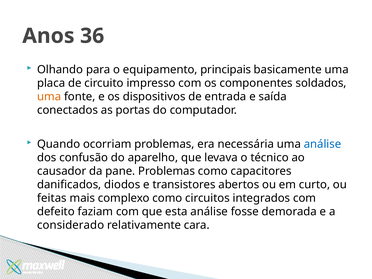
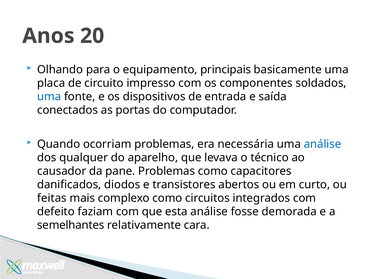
36: 36 -> 20
uma at (49, 97) colour: orange -> blue
confusão: confusão -> qualquer
considerado: considerado -> semelhantes
